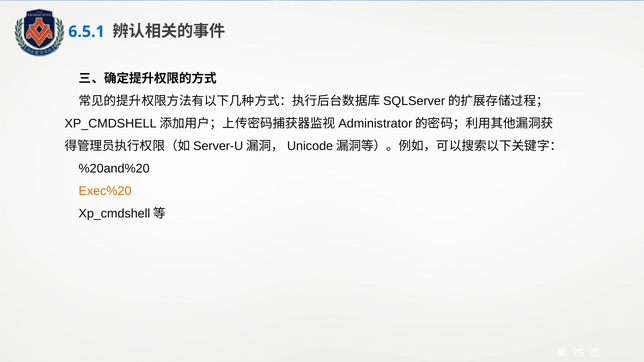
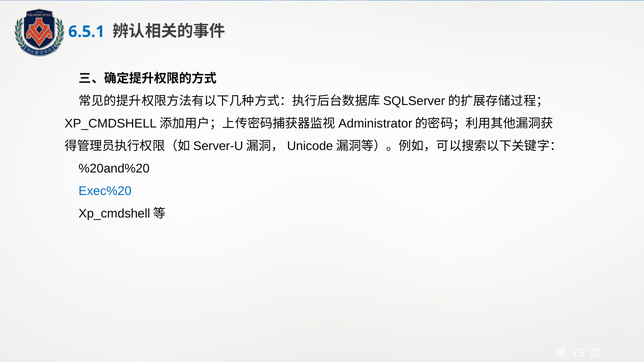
Exec%20 colour: orange -> blue
